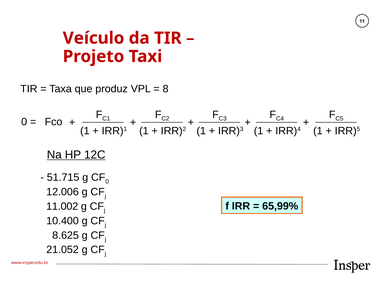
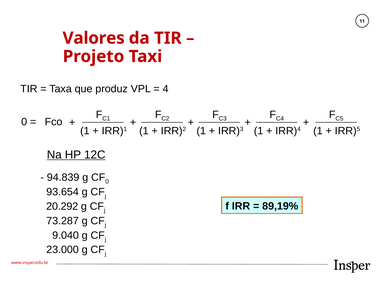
Veículo: Veículo -> Valores
8: 8 -> 4
51.715: 51.715 -> 94.839
12.006: 12.006 -> 93.654
65,99%: 65,99% -> 89,19%
11.002: 11.002 -> 20.292
10.400: 10.400 -> 73.287
8.625: 8.625 -> 9.040
21.052: 21.052 -> 23.000
